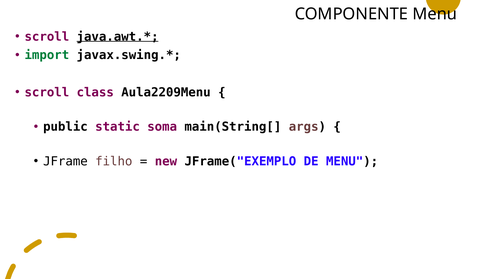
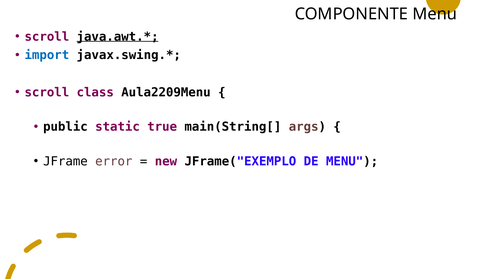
import colour: green -> blue
soma: soma -> true
filho: filho -> error
